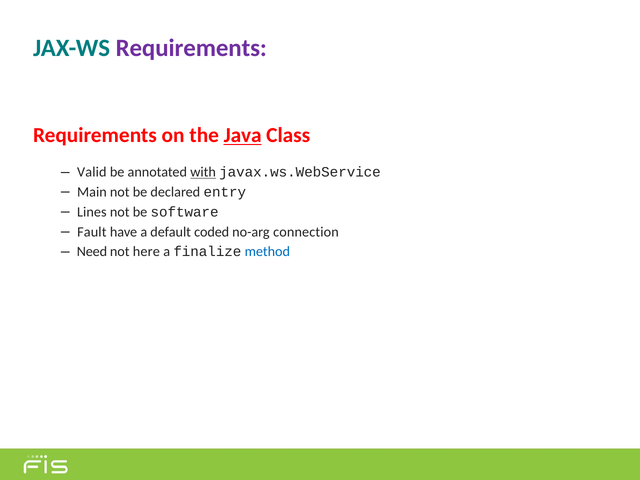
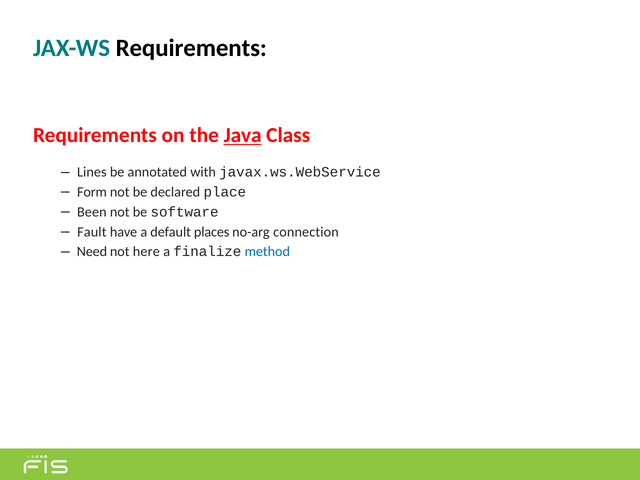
Requirements at (191, 48) colour: purple -> black
Valid: Valid -> Lines
with underline: present -> none
Main: Main -> Form
entry: entry -> place
Lines: Lines -> Been
coded: coded -> places
